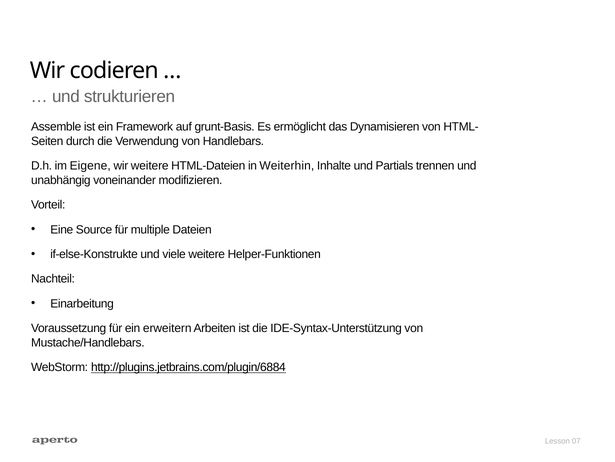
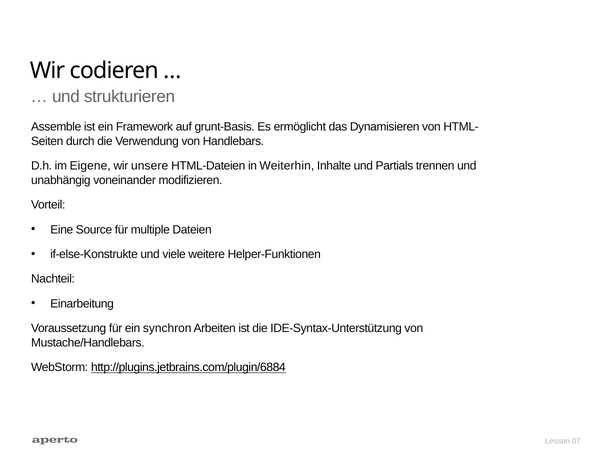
wir weitere: weitere -> unsere
erweitern: erweitern -> synchron
